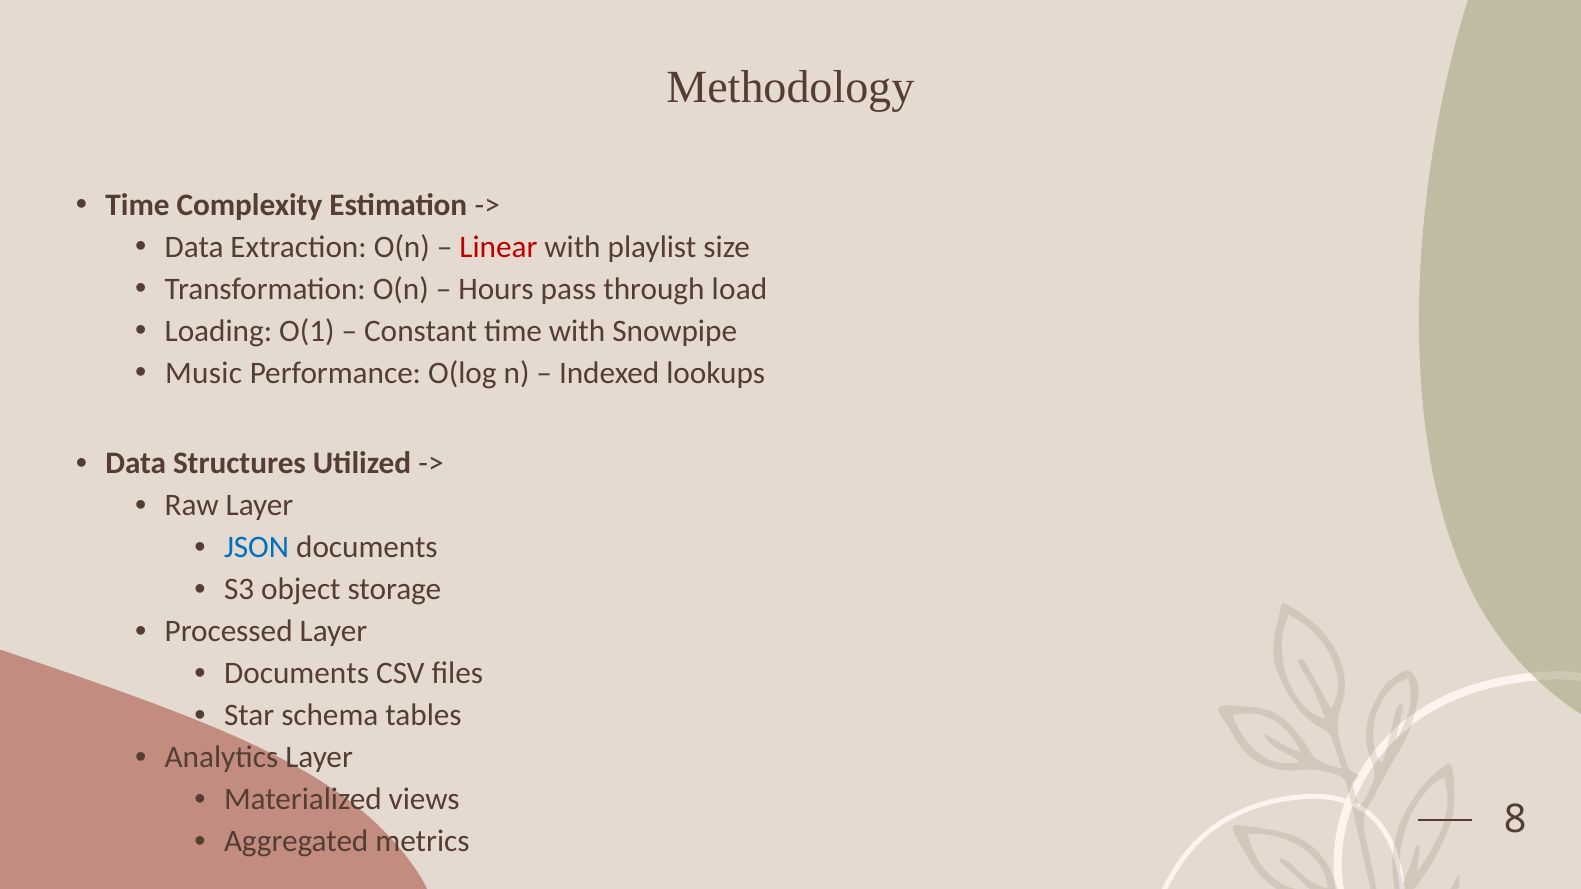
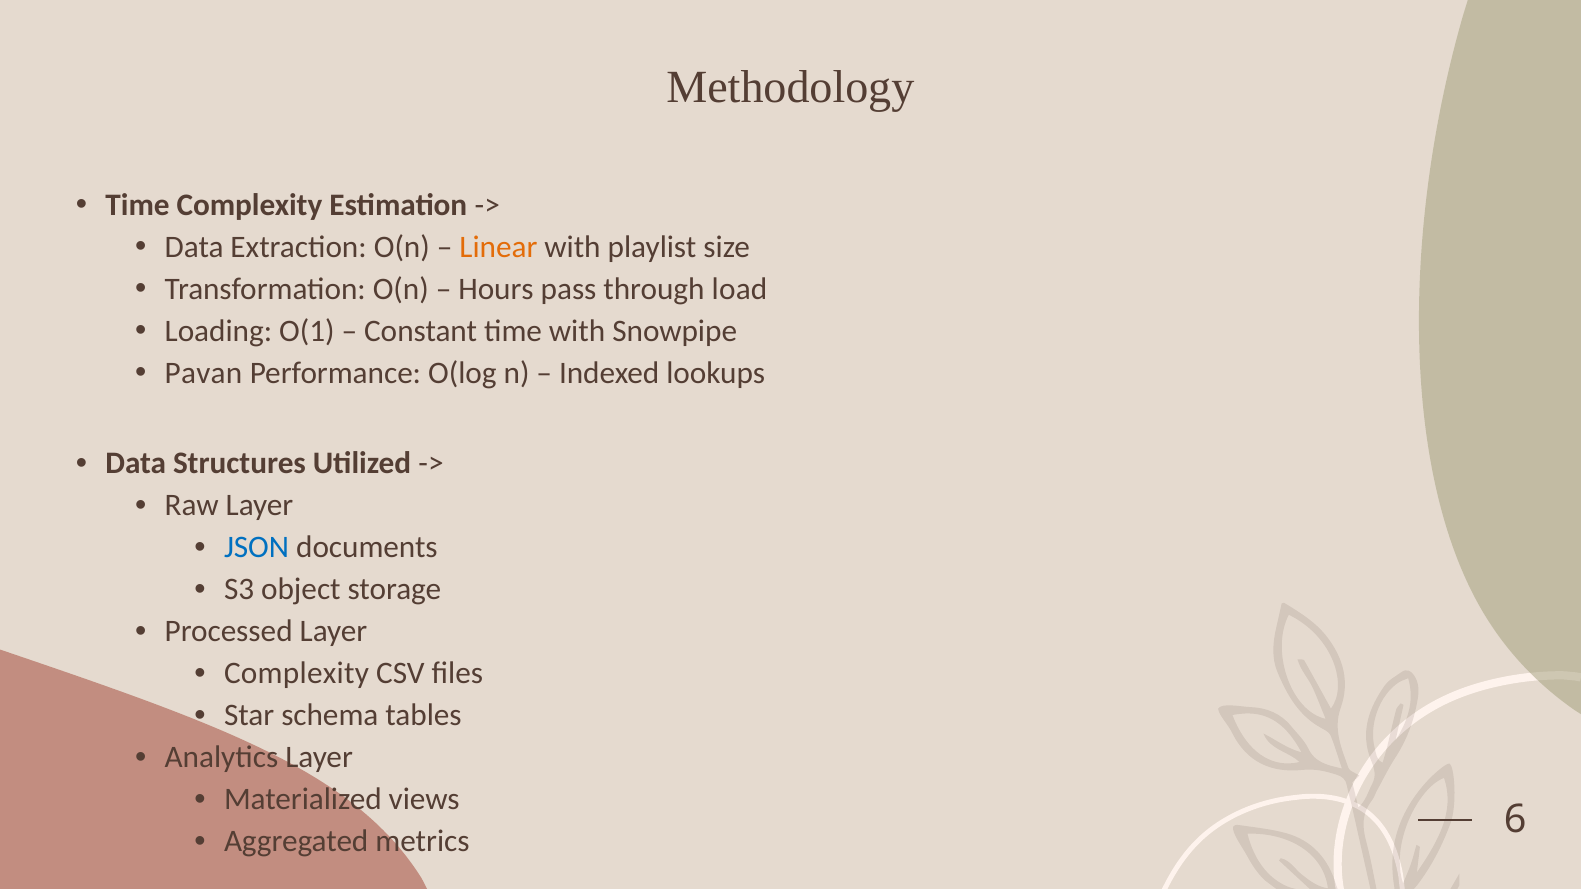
Linear colour: red -> orange
Music: Music -> Pavan
Documents at (297, 674): Documents -> Complexity
8: 8 -> 6
